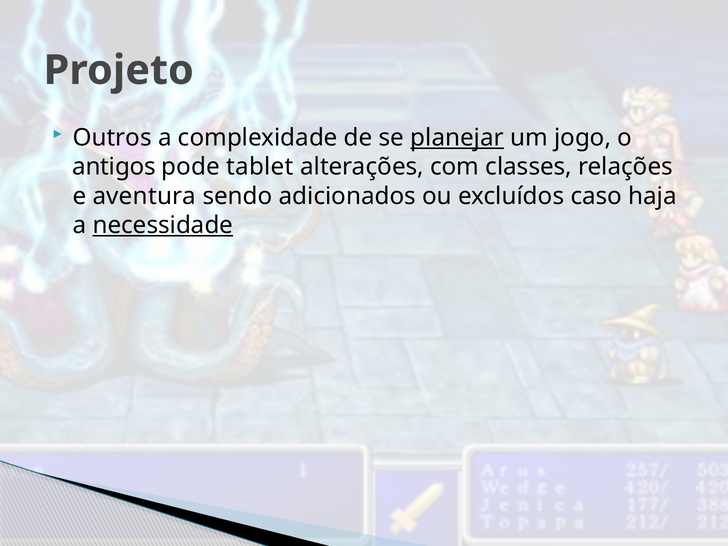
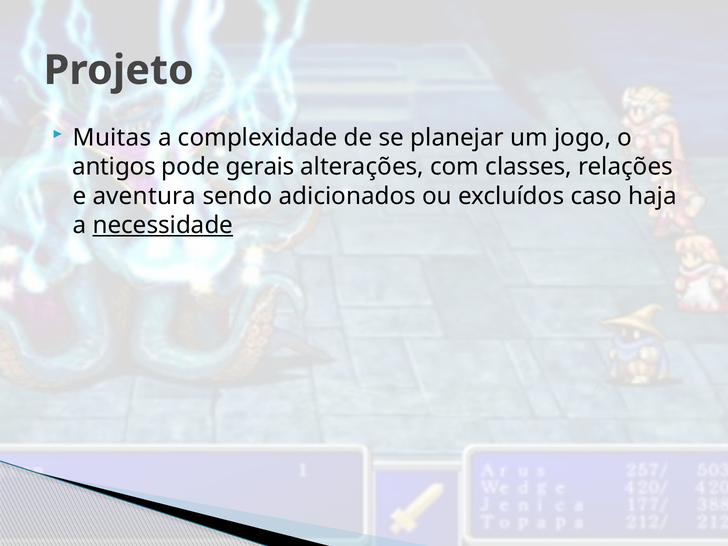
Outros: Outros -> Muitas
planejar underline: present -> none
tablet: tablet -> gerais
